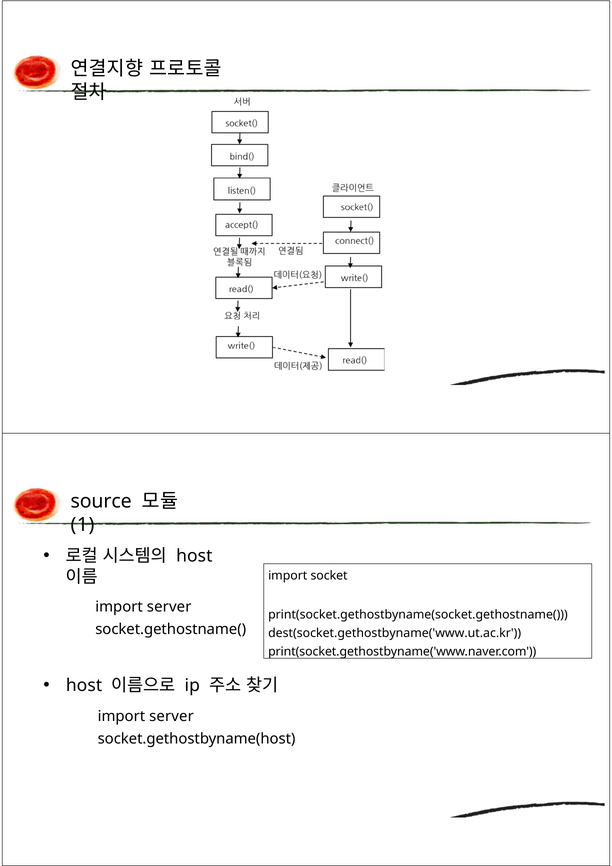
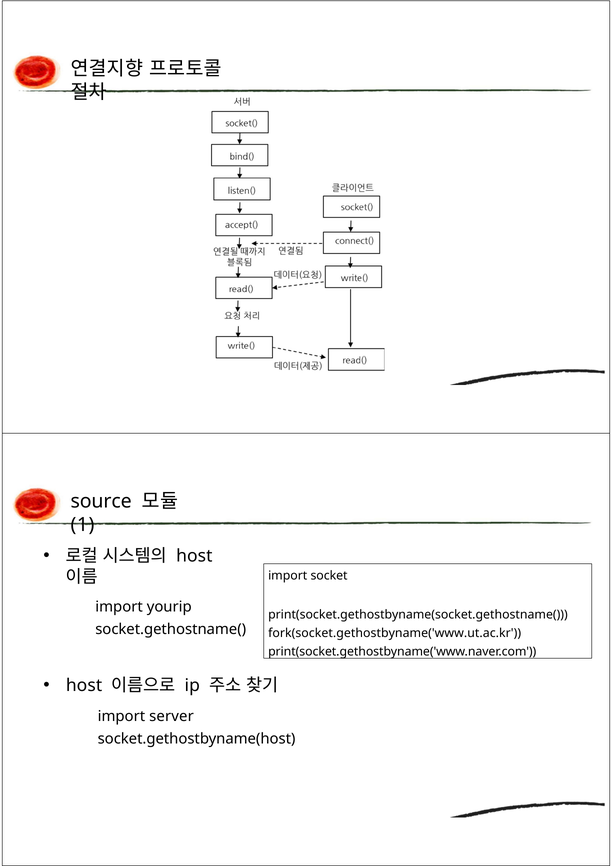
server at (169, 607): server -> yourip
dest(socket.gethostbyname('www.ut.ac.kr: dest(socket.gethostbyname('www.ut.ac.kr -> fork(socket.gethostbyname('www.ut.ac.kr
